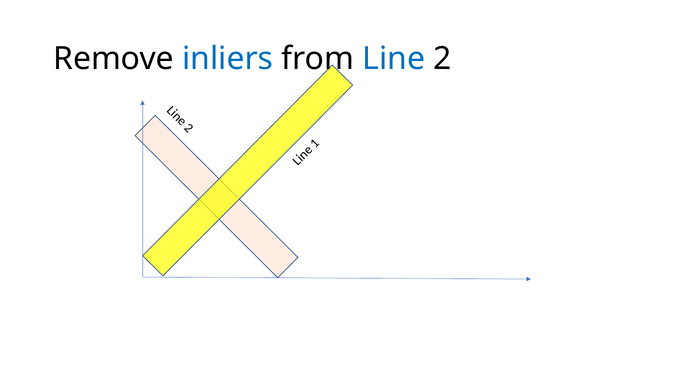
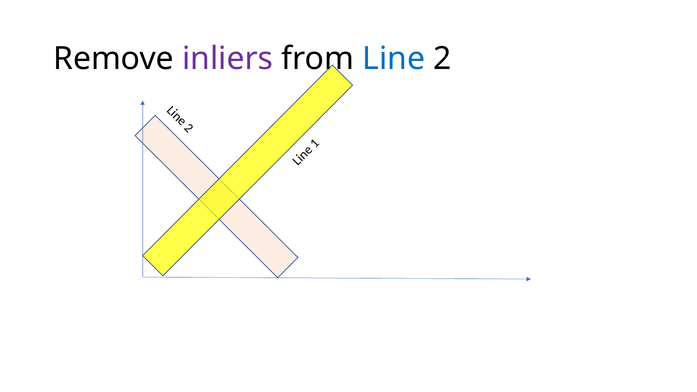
inliers colour: blue -> purple
